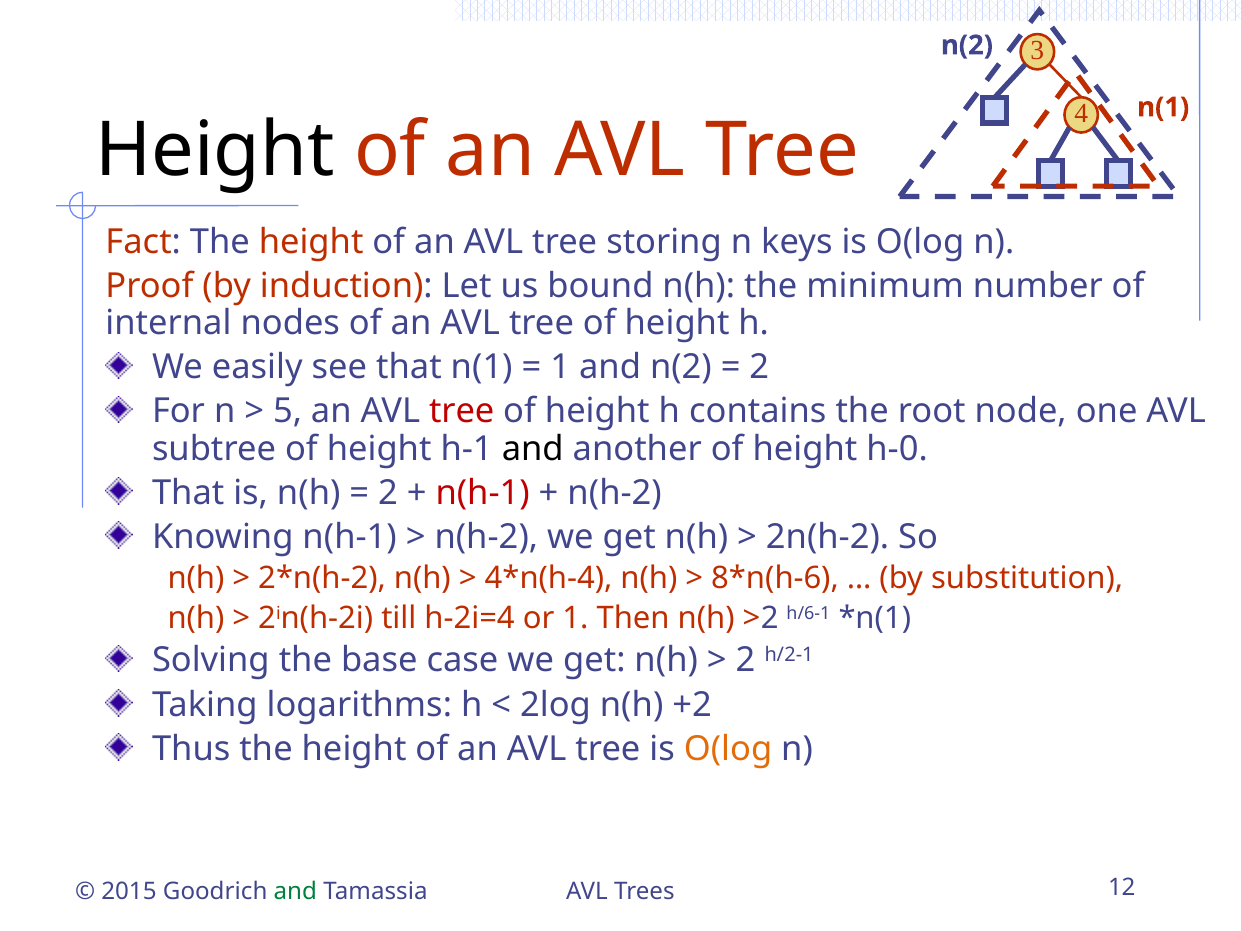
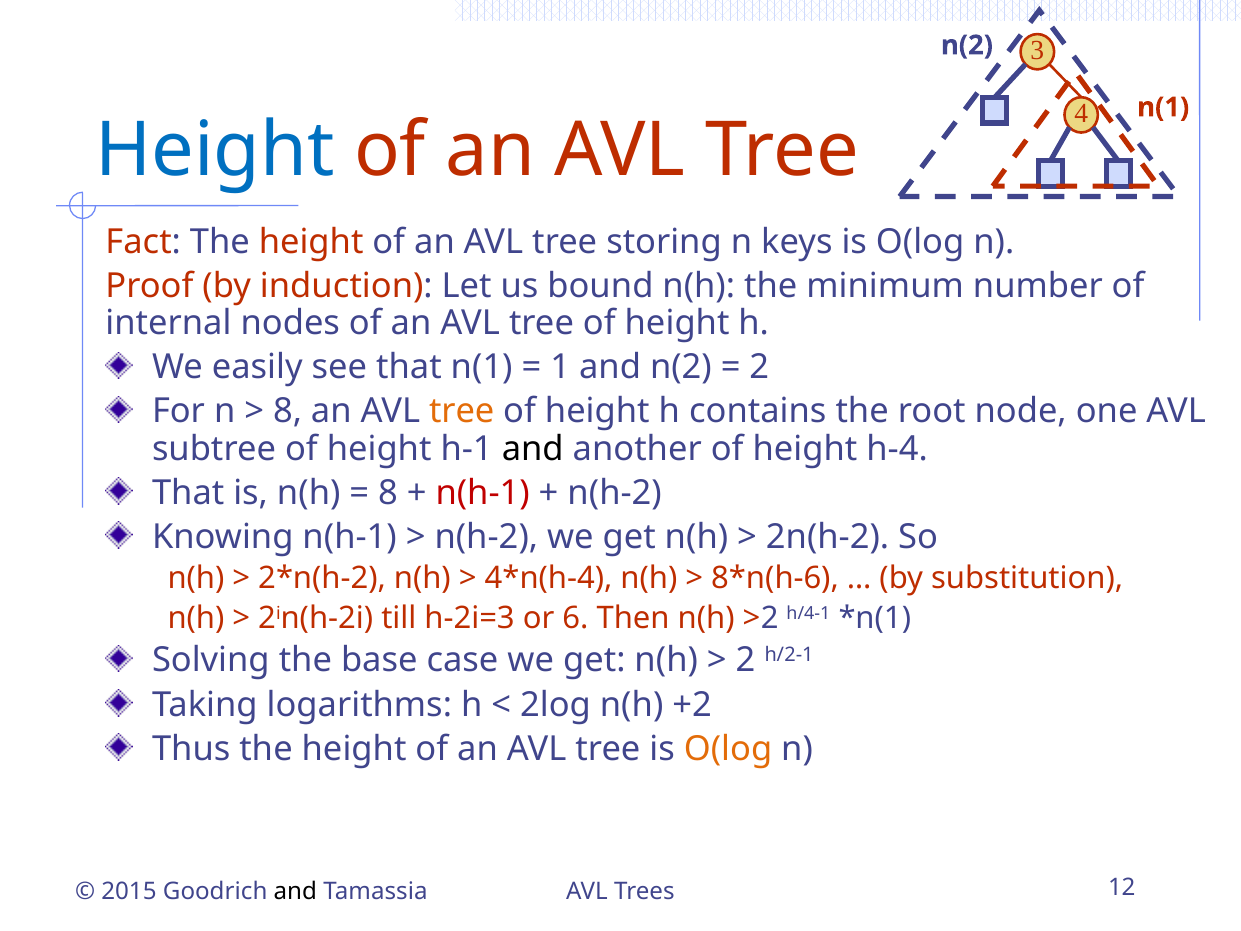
Height at (215, 150) colour: black -> blue
5 at (288, 411): 5 -> 8
tree at (462, 411) colour: red -> orange
h-0: h-0 -> h-4
2 at (388, 493): 2 -> 8
h-2i=4: h-2i=4 -> h-2i=3
or 1: 1 -> 6
h/6-1: h/6-1 -> h/4-1
and at (295, 891) colour: green -> black
